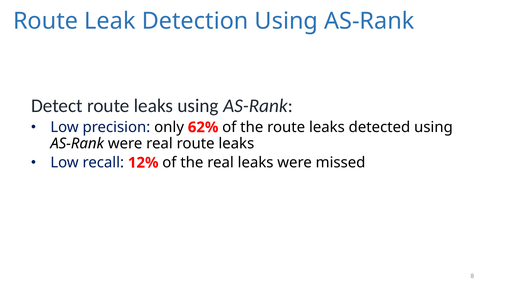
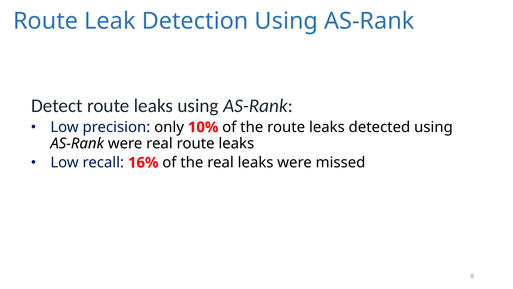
62%: 62% -> 10%
12%: 12% -> 16%
